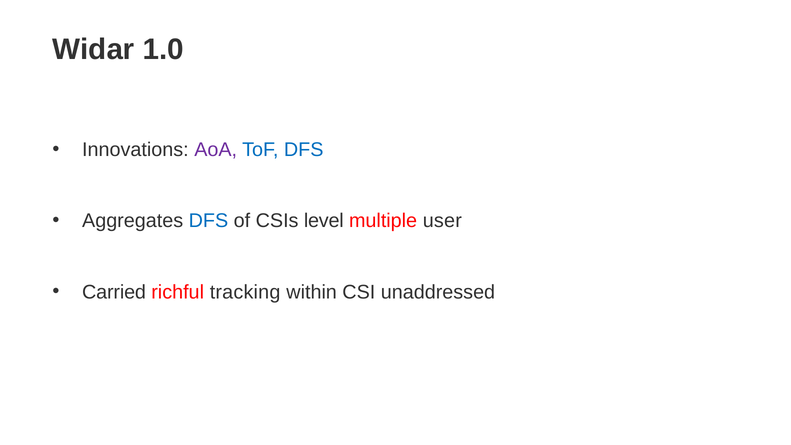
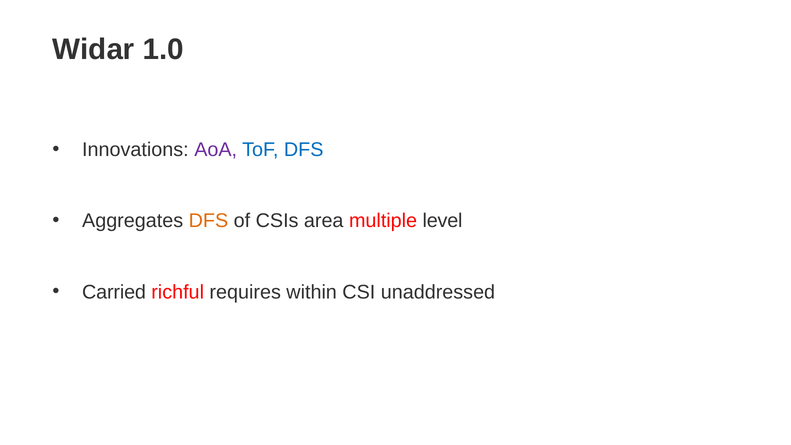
DFS at (208, 221) colour: blue -> orange
level: level -> area
user: user -> level
tracking: tracking -> requires
